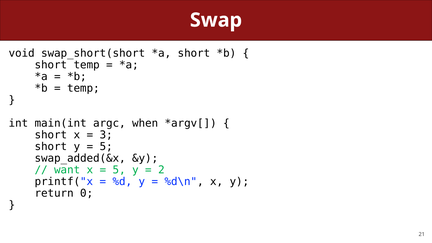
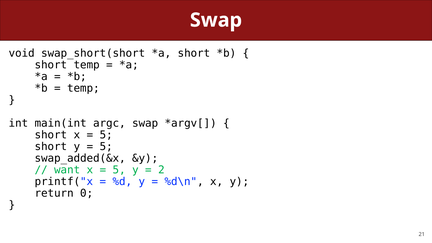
argc when: when -> swap
3 at (106, 135): 3 -> 5
